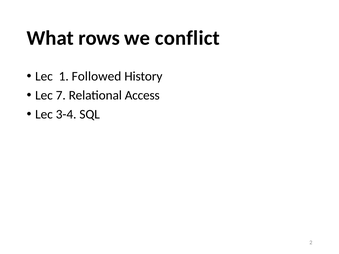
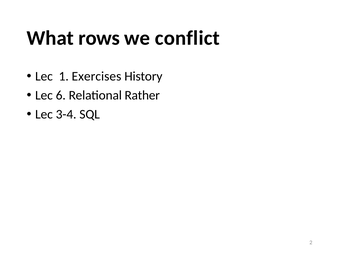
Followed: Followed -> Exercises
7: 7 -> 6
Access: Access -> Rather
